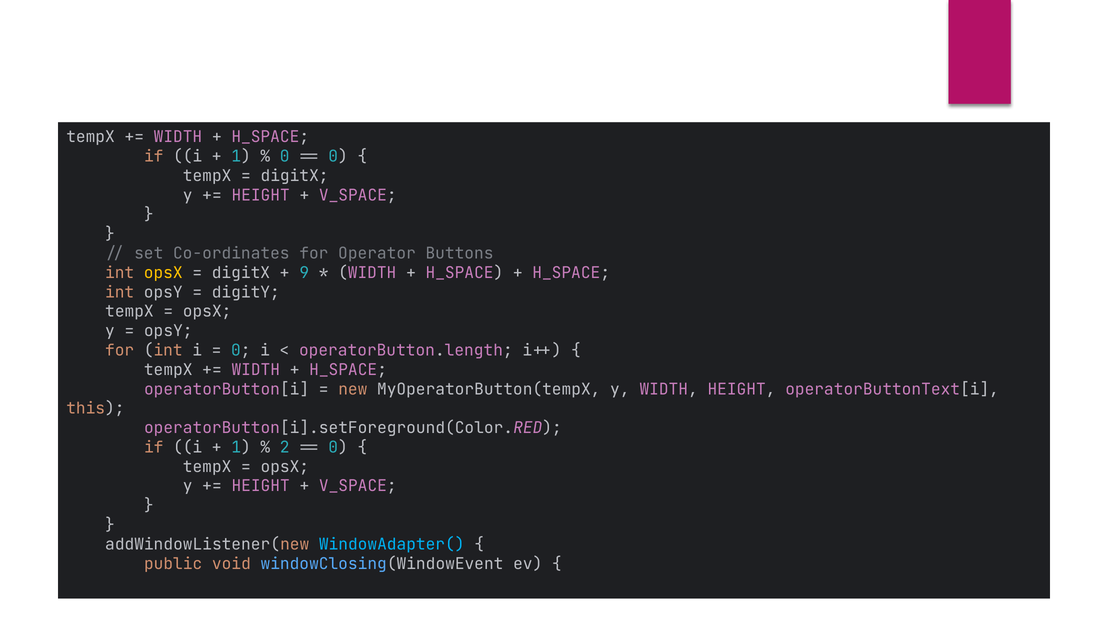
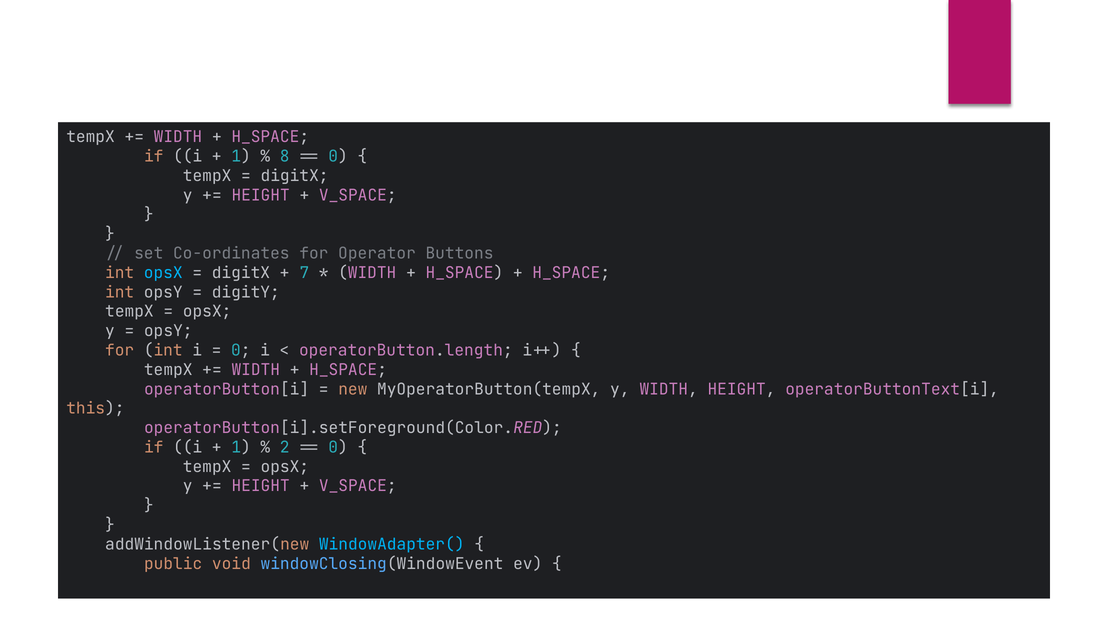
0 at (285, 157): 0 -> 8
opsX at (163, 273) colour: yellow -> light blue
9: 9 -> 7
